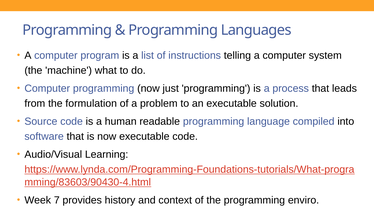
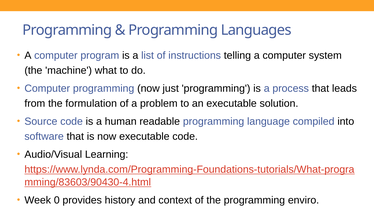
7: 7 -> 0
